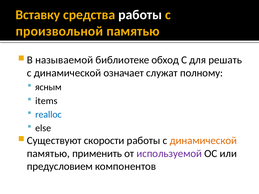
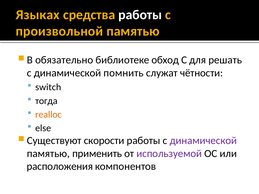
Вставку: Вставку -> Языках
называемой: называемой -> обязательно
означает: означает -> помнить
полному: полному -> чётности
ясным: ясным -> switch
items: items -> тогда
realloc colour: blue -> orange
динамической at (203, 141) colour: orange -> purple
предусловием: предусловием -> расположения
